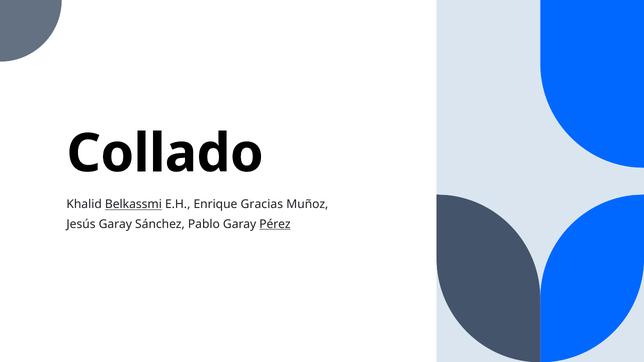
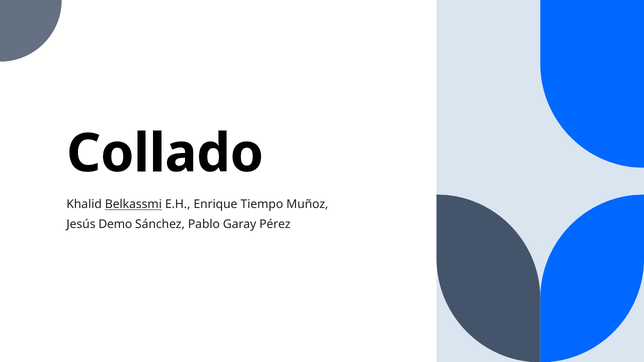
Gracias: Gracias -> Tiempo
Jesús Garay: Garay -> Demo
Pérez underline: present -> none
